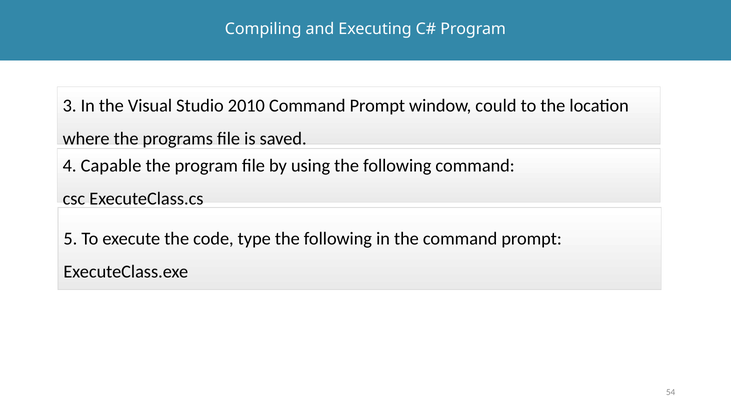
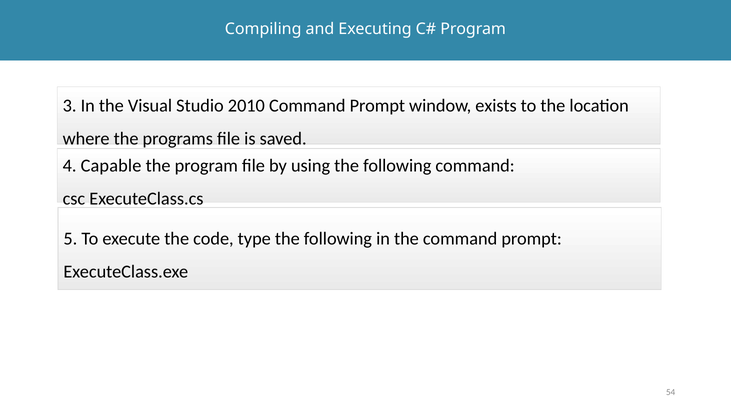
could: could -> exists
